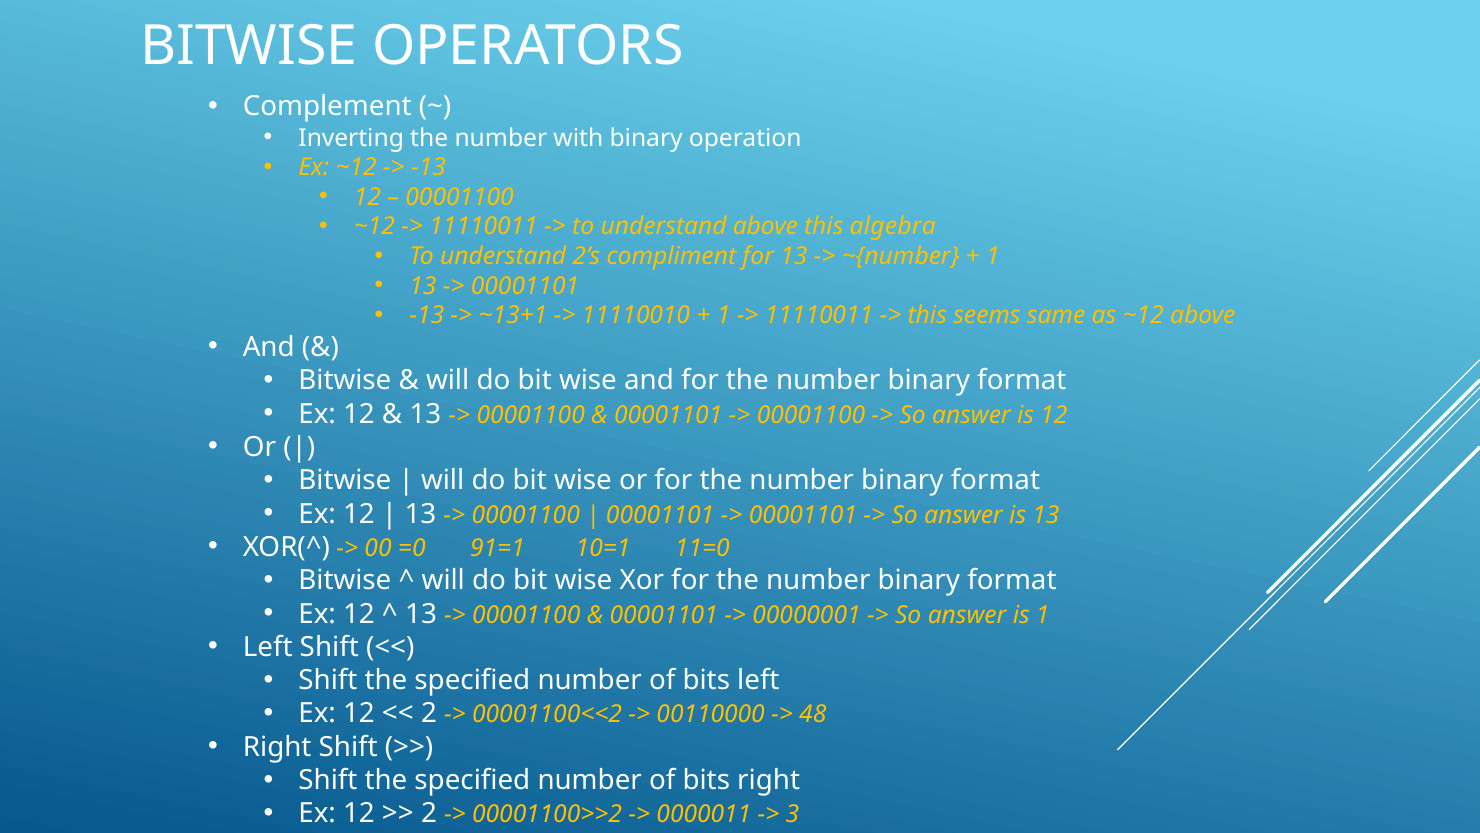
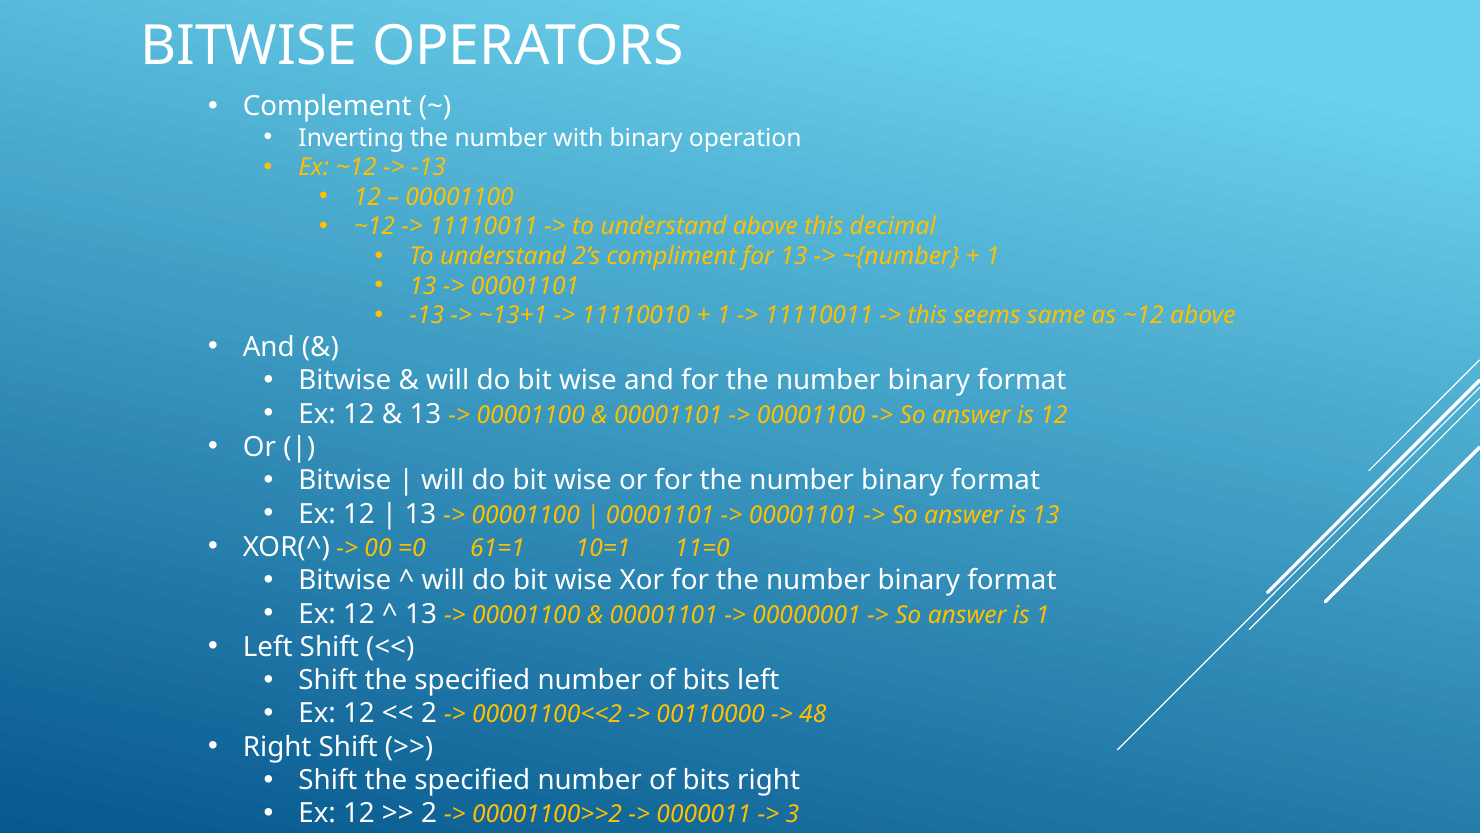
algebra: algebra -> decimal
91=1: 91=1 -> 61=1
